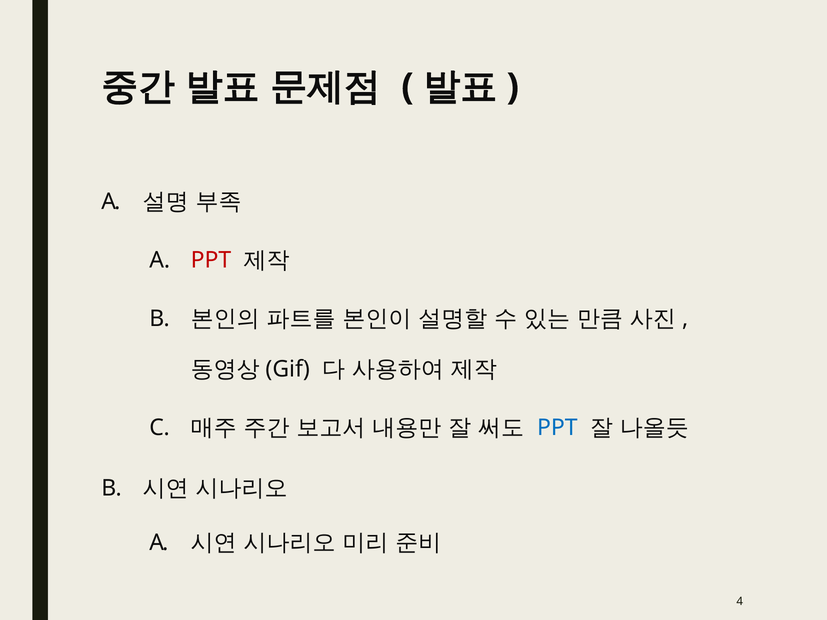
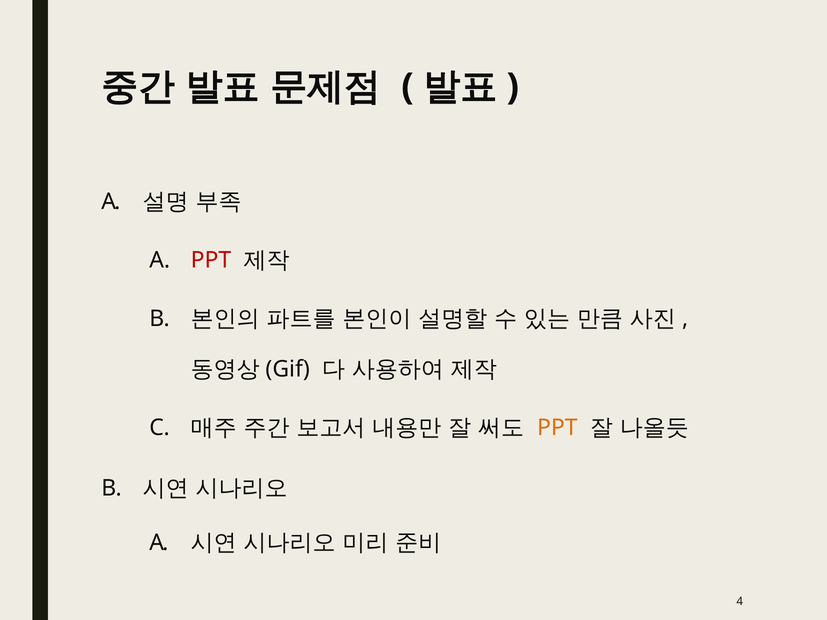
PPT at (557, 428) colour: blue -> orange
